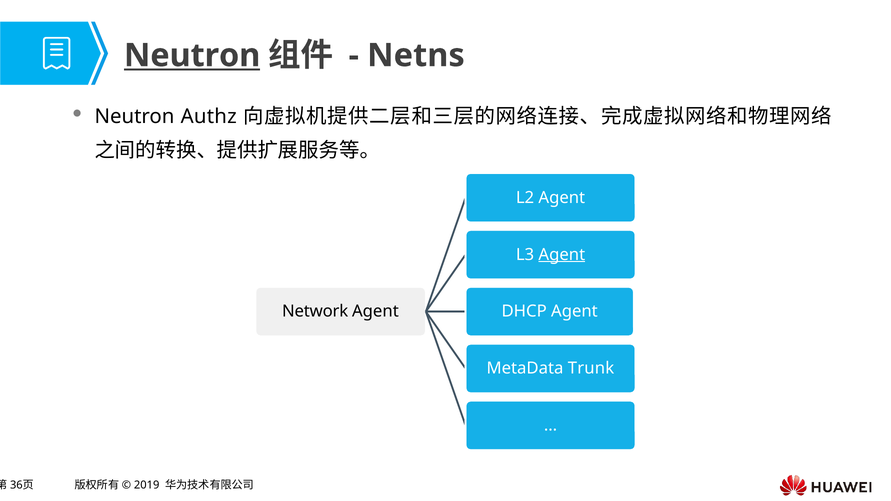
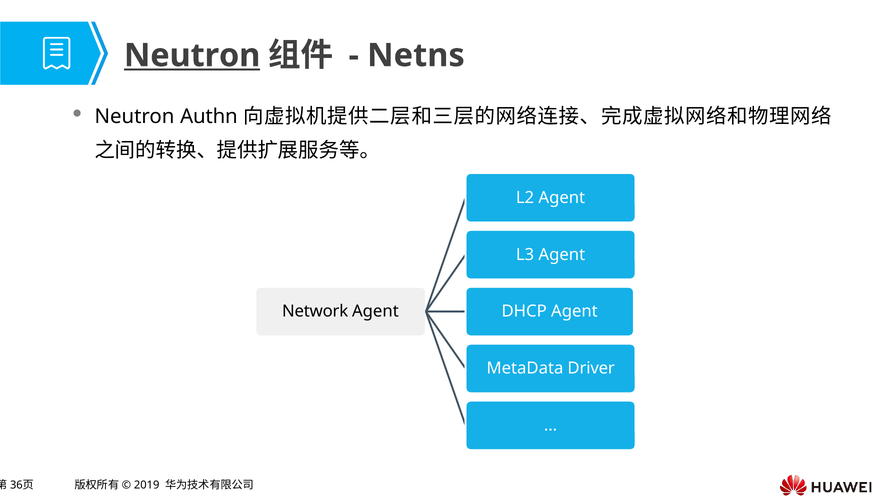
Authz: Authz -> Authn
Agent at (562, 255) underline: present -> none
Trunk: Trunk -> Driver
